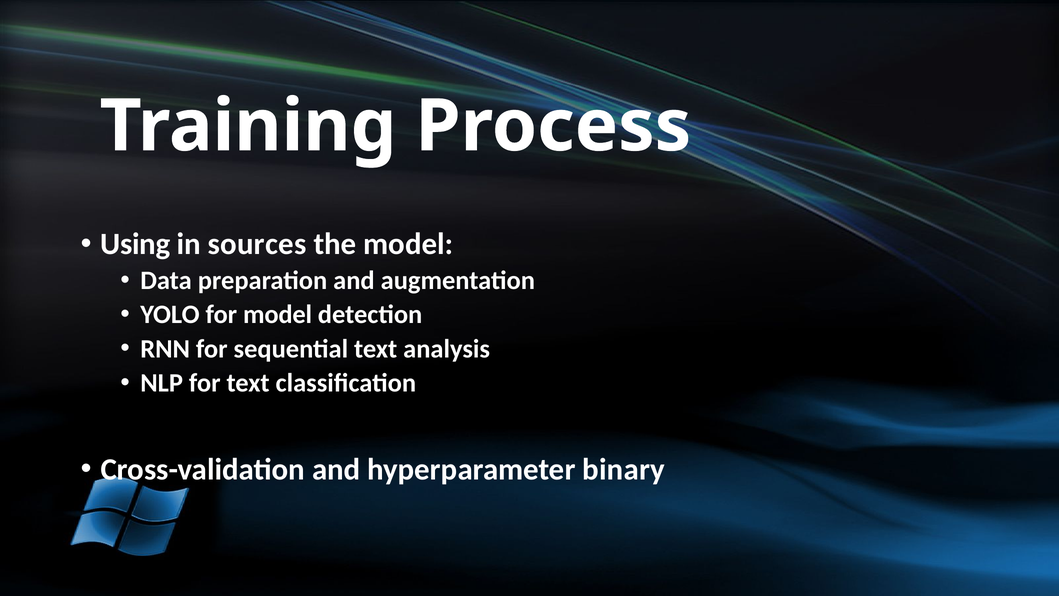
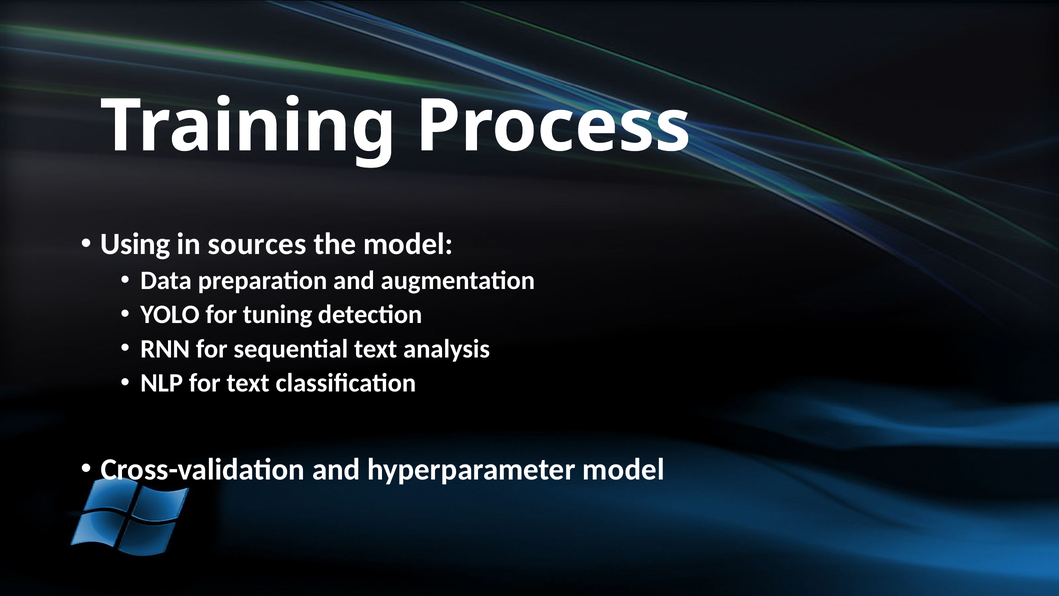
for model: model -> tuning
hyperparameter binary: binary -> model
